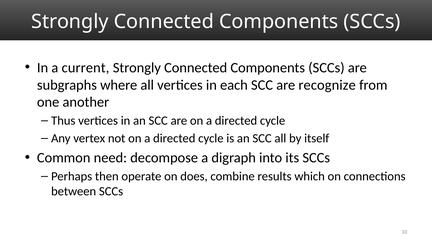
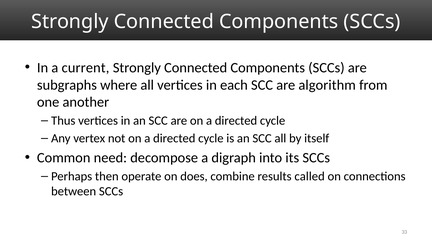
recognize: recognize -> algorithm
which: which -> called
